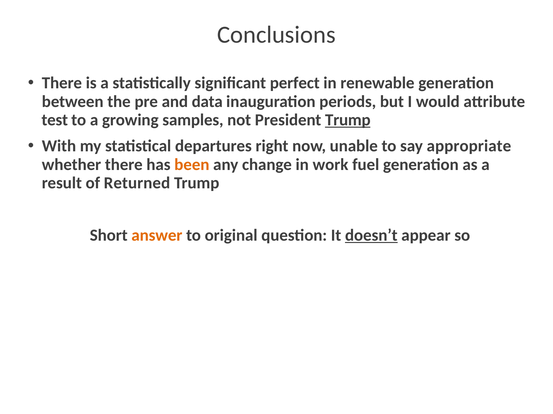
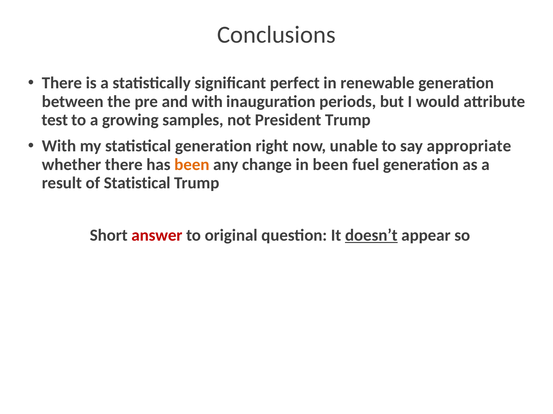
and data: data -> with
Trump at (348, 120) underline: present -> none
statistical departures: departures -> generation
in work: work -> been
of Returned: Returned -> Statistical
answer colour: orange -> red
